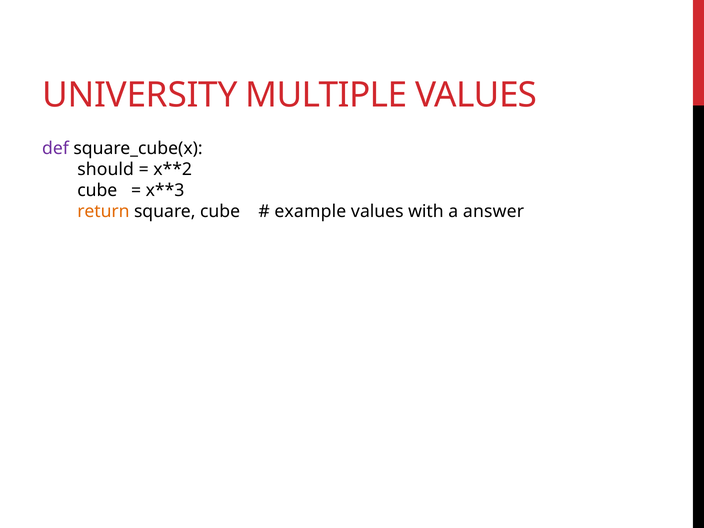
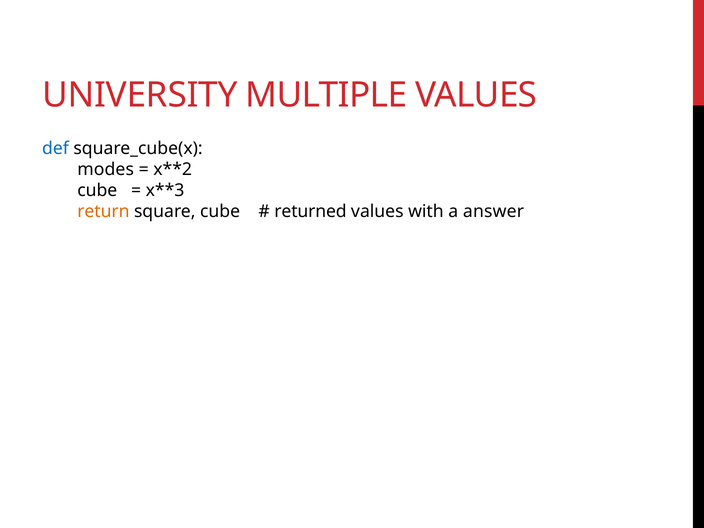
def colour: purple -> blue
should: should -> modes
example: example -> returned
